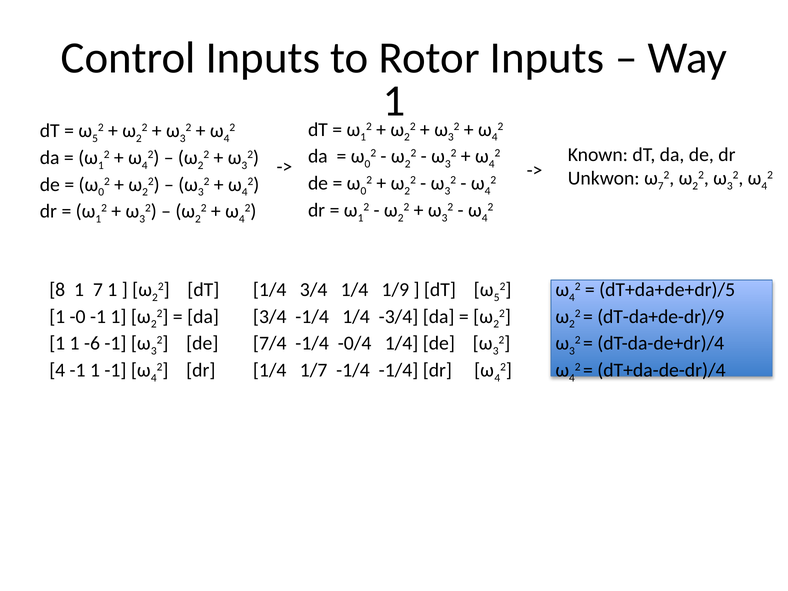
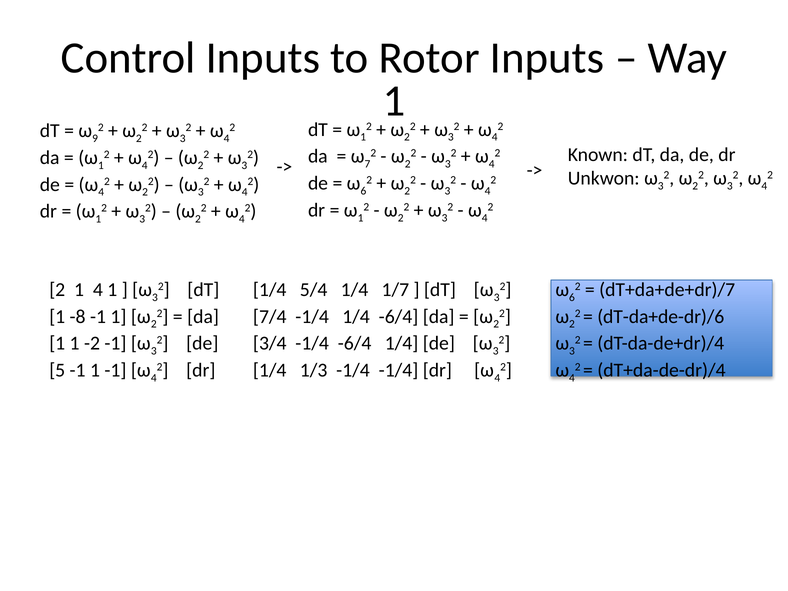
5 at (95, 138): 5 -> 9
0 at (367, 164): 0 -> 7
7 at (661, 186): 7 -> 3
0 at (363, 191): 0 -> 6
0 at (101, 192): 0 -> 4
8 at (57, 290): 8 -> 2
1 7: 7 -> 4
2 at (155, 297): 2 -> 3
1/4 3/4: 3/4 -> 5/4
1/9: 1/9 -> 1/7
5 at (497, 297): 5 -> 3
4 at (572, 297): 4 -> 6
dT+da+de+dr)/5: dT+da+de+dr)/5 -> dT+da+de+dr)/7
-0: -0 -> -8
3/4 at (270, 317): 3/4 -> 7/4
1/4 -3/4: -3/4 -> -6/4
dT-da+de-dr)/9: dT-da+de-dr)/9 -> dT-da+de-dr)/6
-6: -6 -> -2
7/4: 7/4 -> 3/4
-1/4 -0/4: -0/4 -> -6/4
4 at (57, 370): 4 -> 5
1/7: 1/7 -> 1/3
